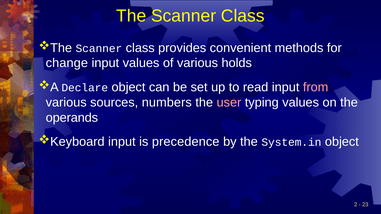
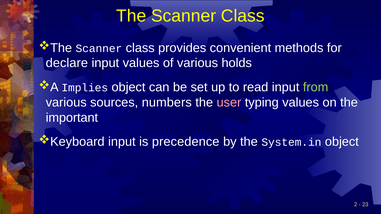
change: change -> declare
Declare: Declare -> Implies
from colour: pink -> light green
operands: operands -> important
